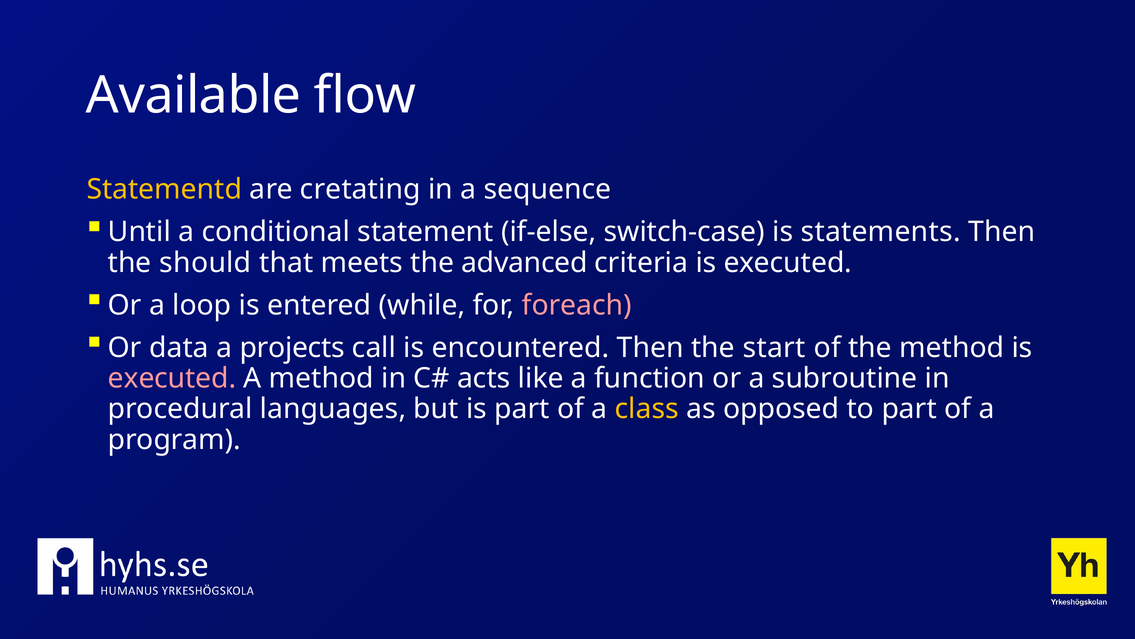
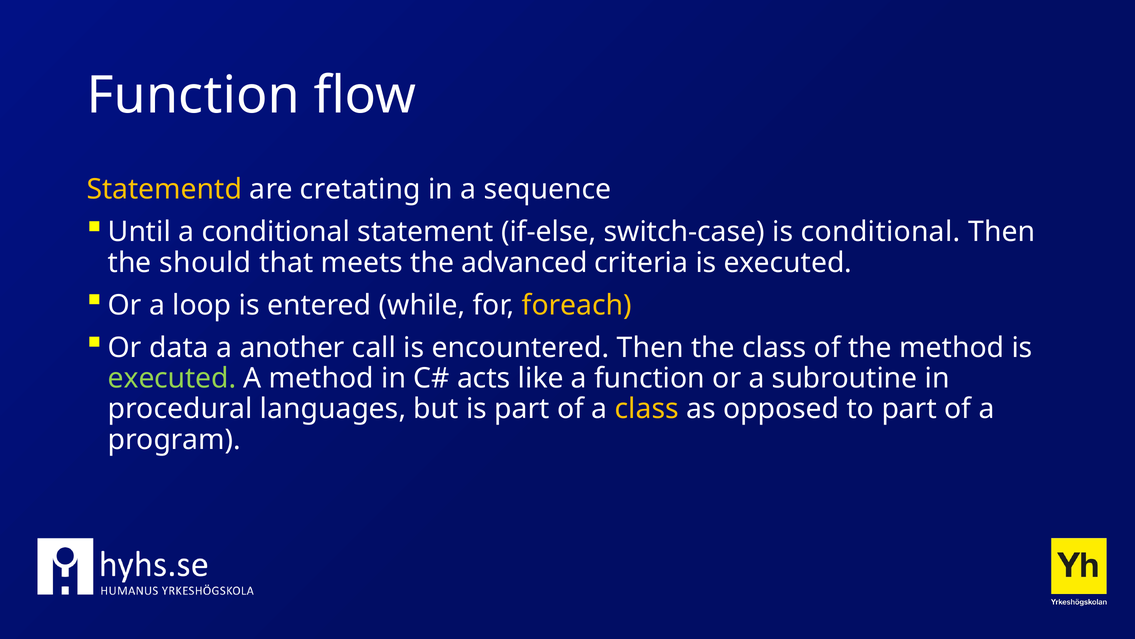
Available at (194, 95): Available -> Function
is statements: statements -> conditional
foreach colour: pink -> yellow
projects: projects -> another
the start: start -> class
executed at (172, 378) colour: pink -> light green
